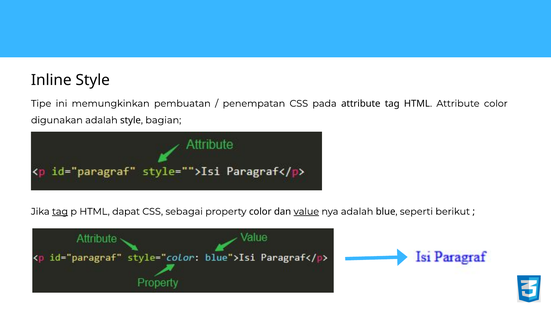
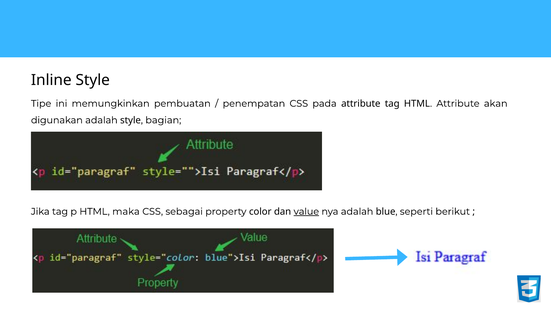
Attribute color: color -> akan
tag at (60, 211) underline: present -> none
dapat: dapat -> maka
